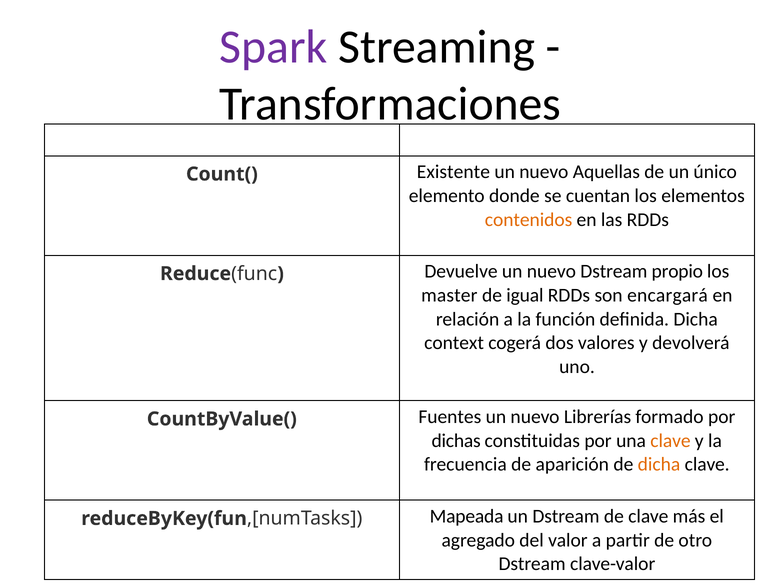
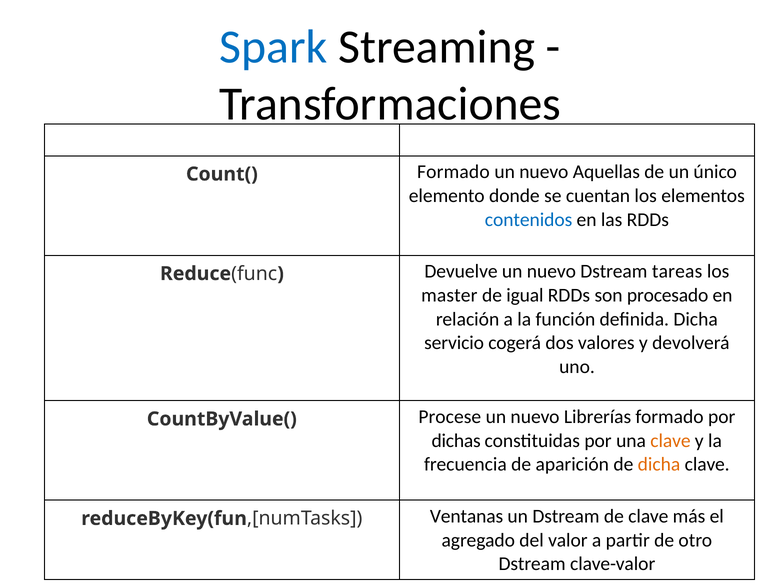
Spark colour: purple -> blue
Count( Existente: Existente -> Formado
contenidos colour: orange -> blue
propio: propio -> tareas
encargará: encargará -> procesado
context: context -> servicio
Fuentes: Fuentes -> Procese
Mapeada: Mapeada -> Ventanas
